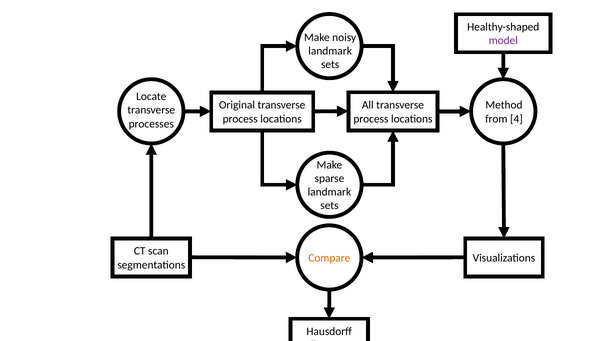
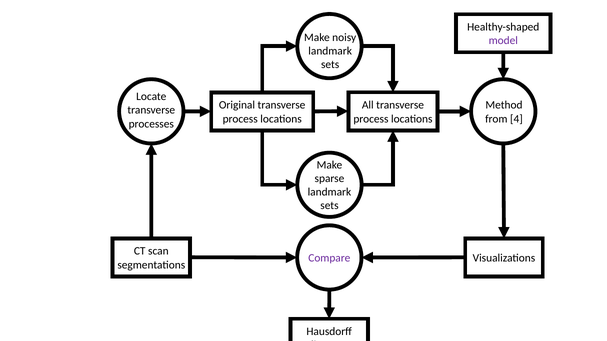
Compare colour: orange -> purple
